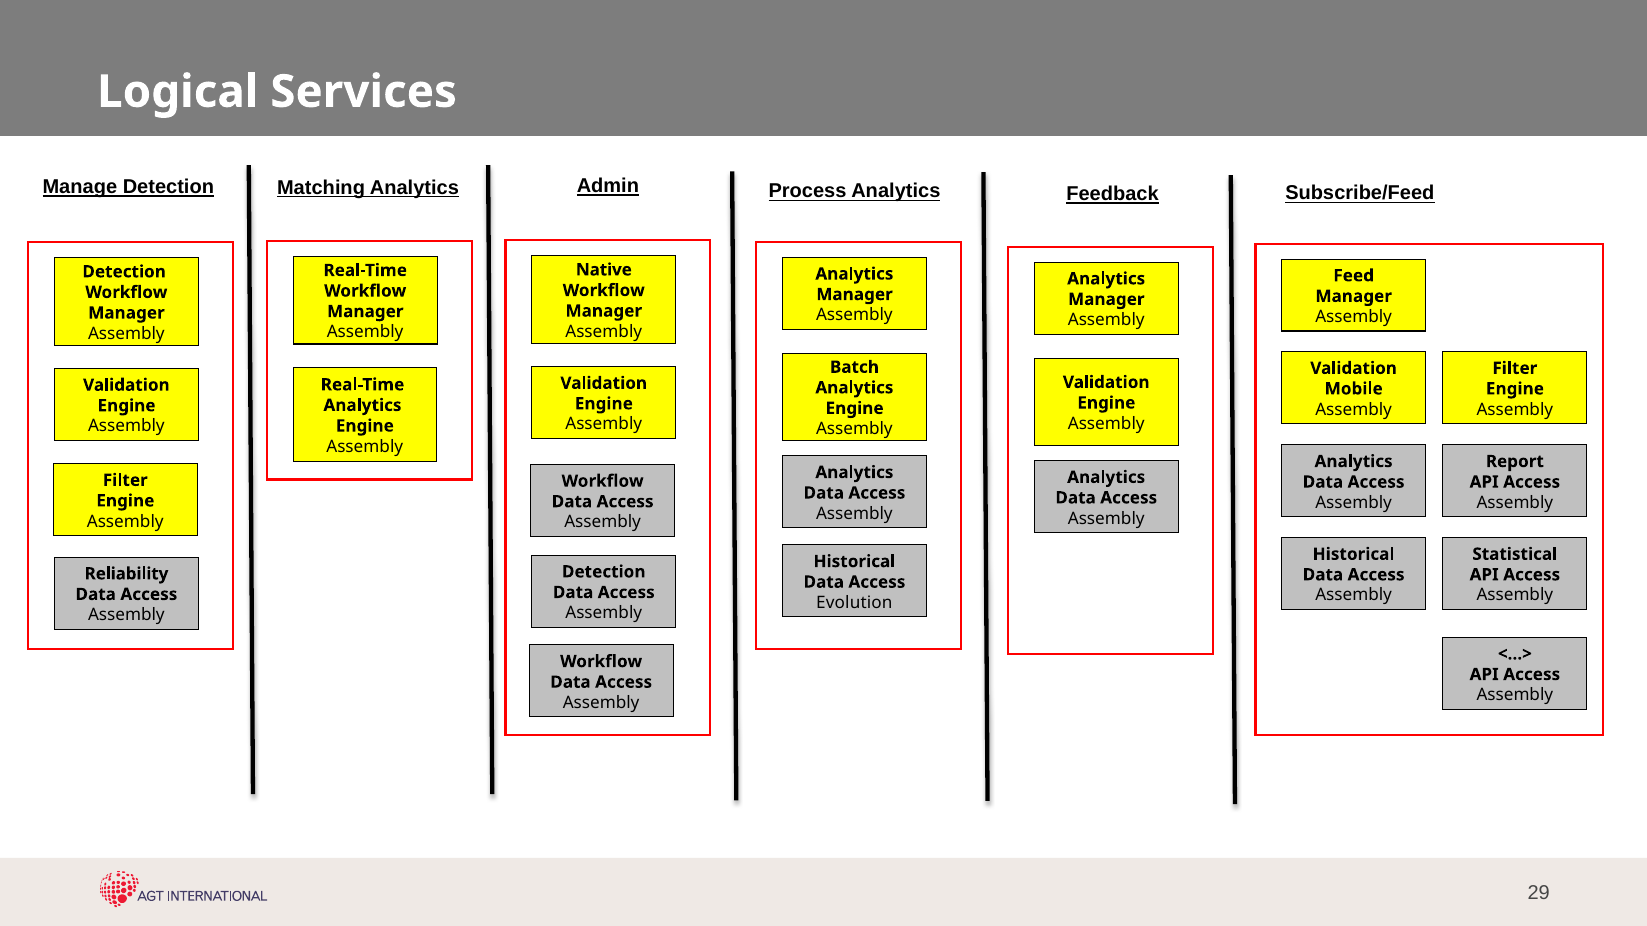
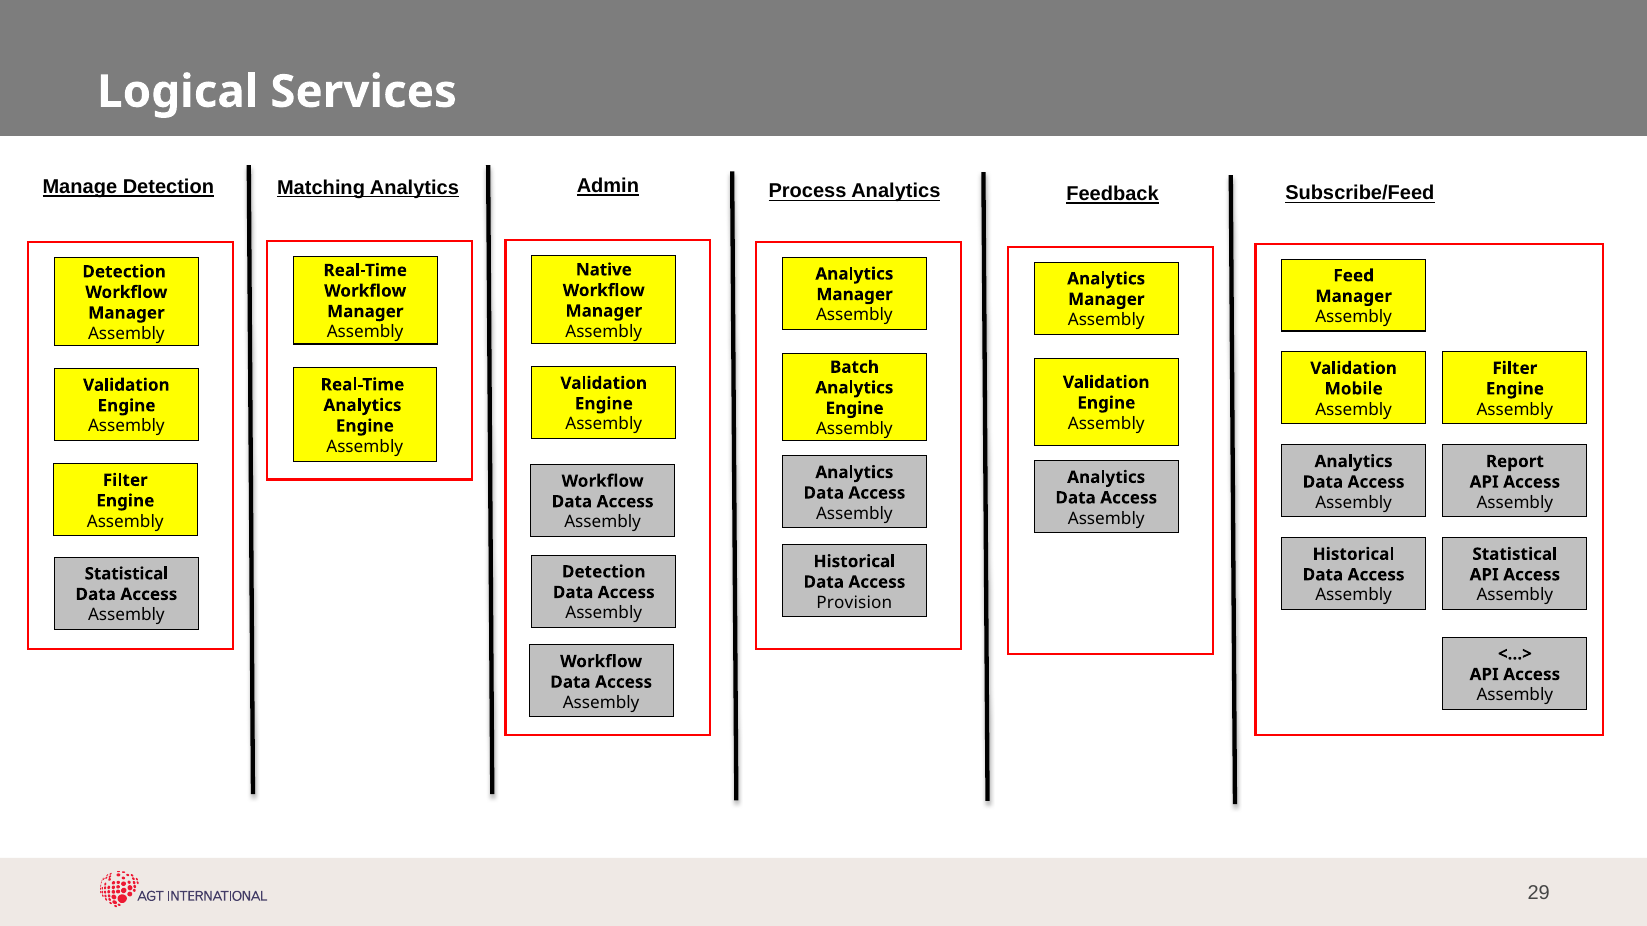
Reliability at (126, 574): Reliability -> Statistical
Evolution: Evolution -> Provision
